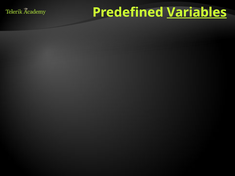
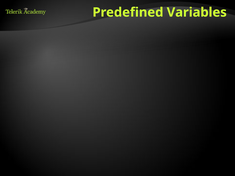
Variables at (197, 12) underline: present -> none
